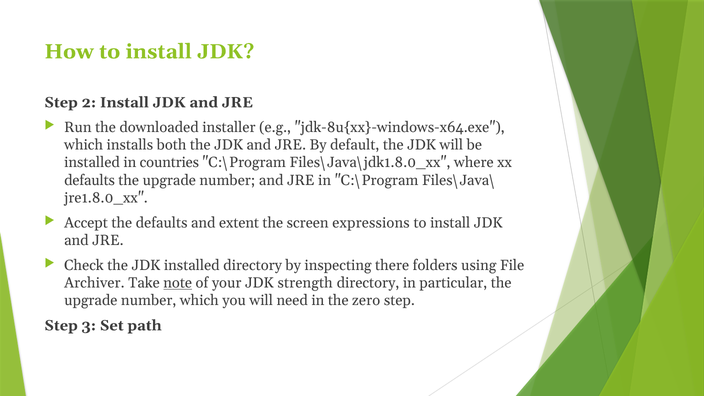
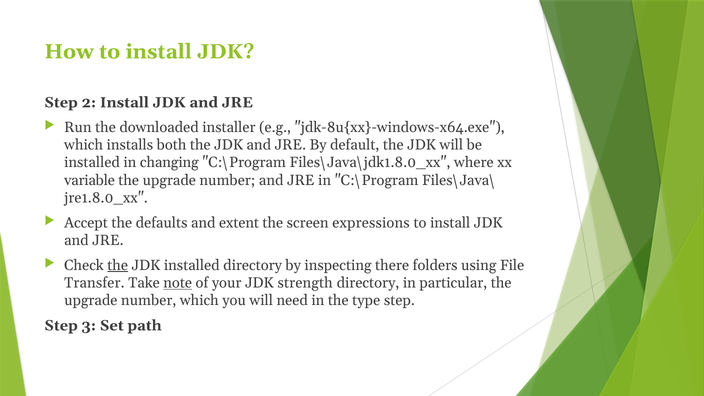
countries: countries -> changing
defaults at (90, 180): defaults -> variable
the at (118, 265) underline: none -> present
Archiver: Archiver -> Transfer
zero: zero -> type
